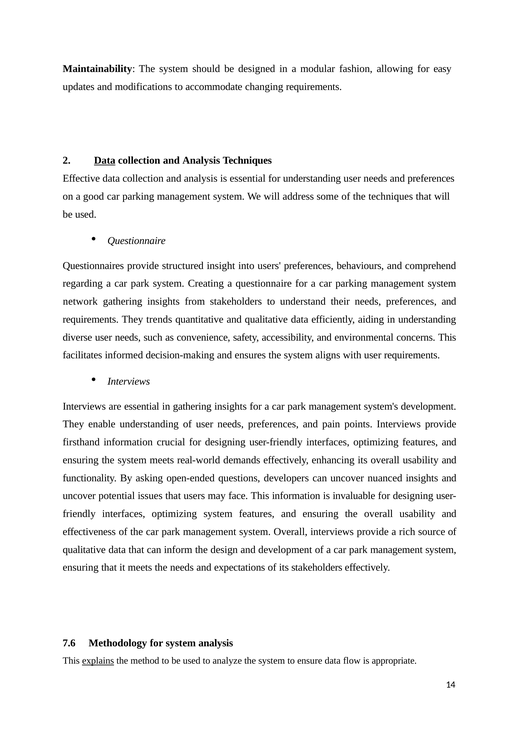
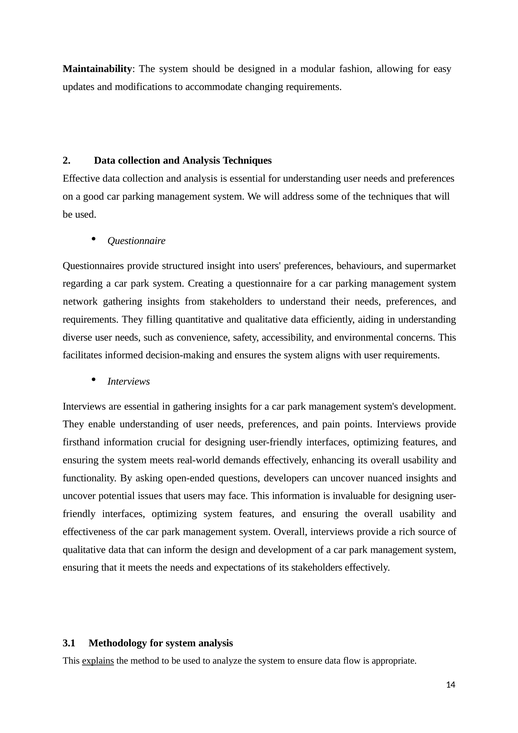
Data at (105, 160) underline: present -> none
comprehend: comprehend -> supermarket
trends: trends -> filling
7.6: 7.6 -> 3.1
